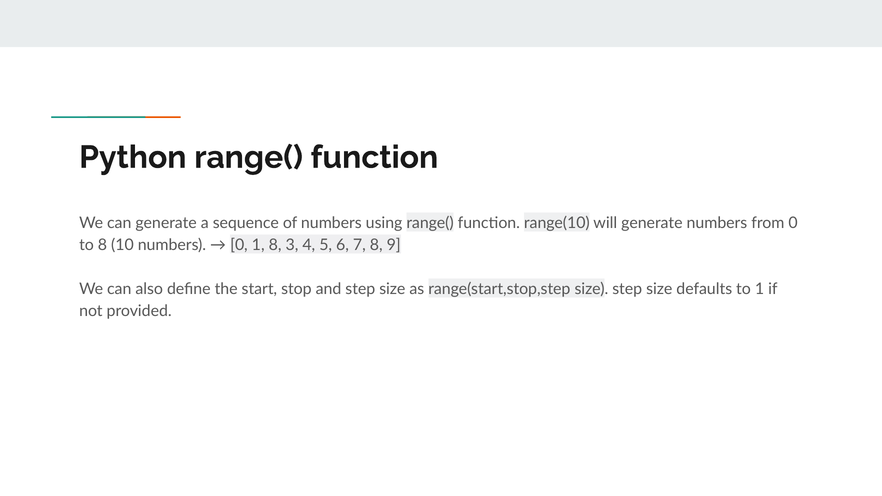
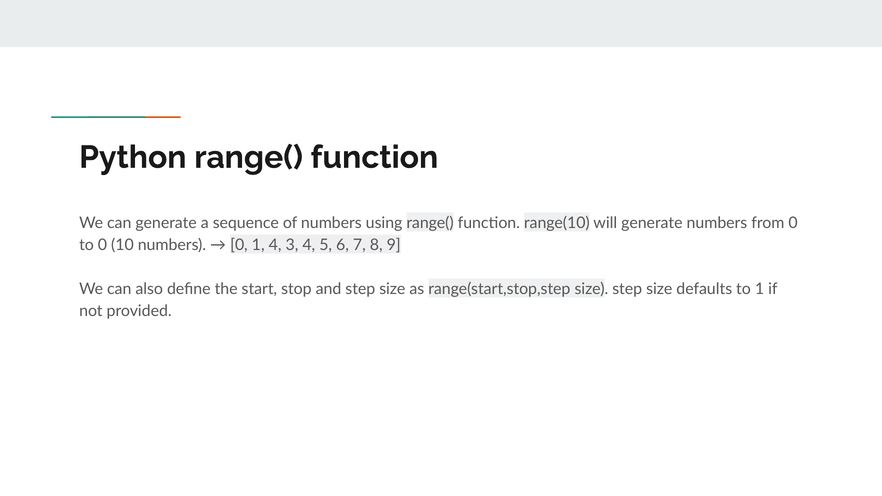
to 8: 8 -> 0
1 8: 8 -> 4
